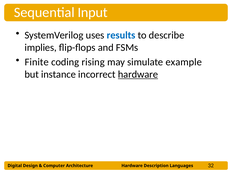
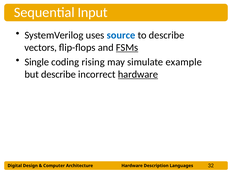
results: results -> source
implies: implies -> vectors
FSMs underline: none -> present
Finite: Finite -> Single
but instance: instance -> describe
